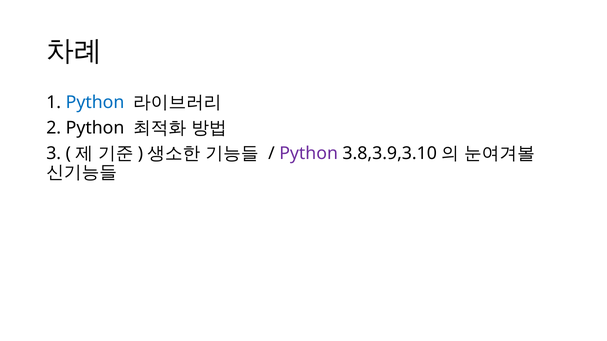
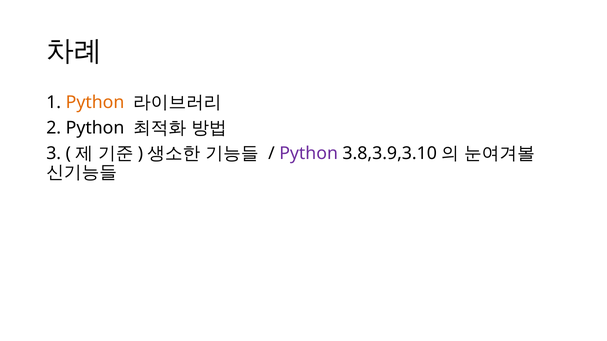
Python at (95, 103) colour: blue -> orange
